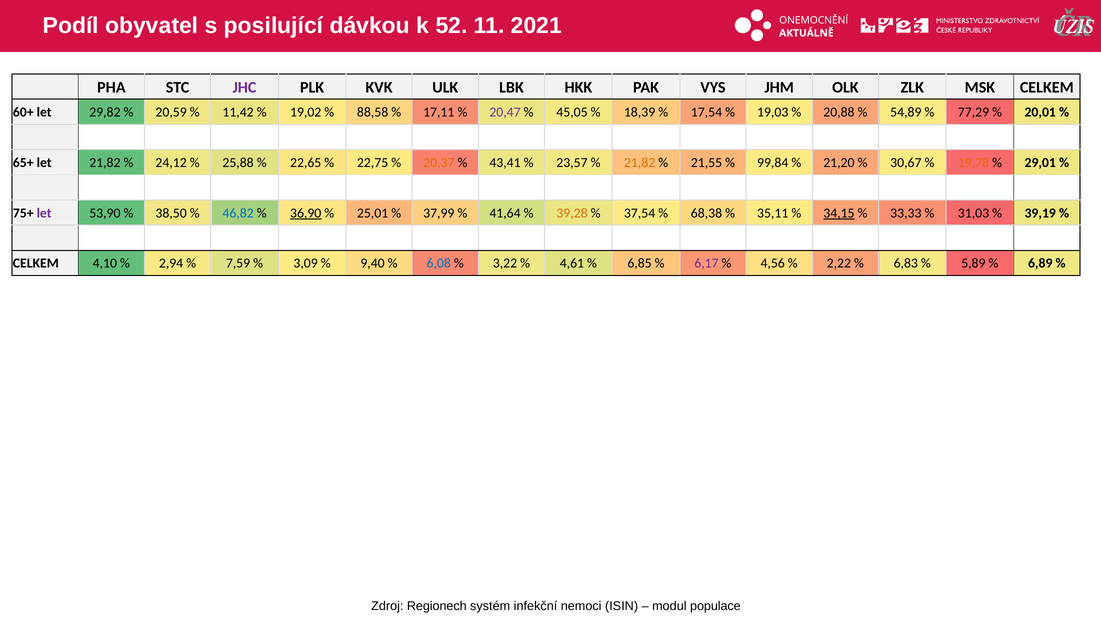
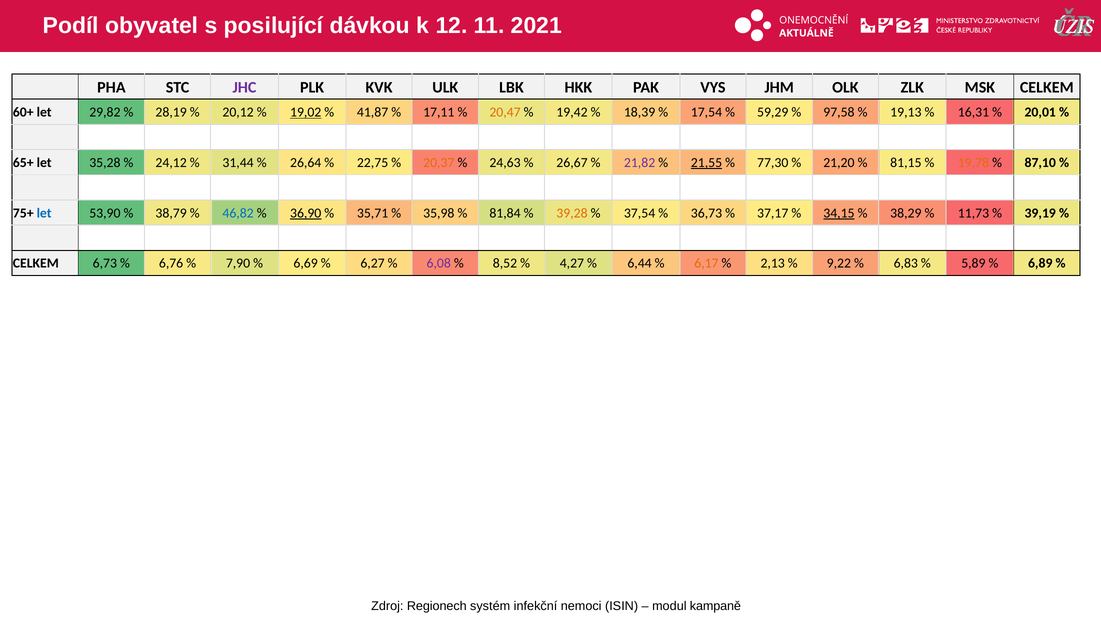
52: 52 -> 12
20,59: 20,59 -> 28,19
11,42: 11,42 -> 20,12
19,02 underline: none -> present
88,58: 88,58 -> 41,87
20,47 colour: purple -> orange
45,05: 45,05 -> 19,42
19,03: 19,03 -> 59,29
20,88: 20,88 -> 97,58
54,89: 54,89 -> 19,13
77,29: 77,29 -> 16,31
let 21,82: 21,82 -> 35,28
25,88: 25,88 -> 31,44
22,65: 22,65 -> 26,64
43,41: 43,41 -> 24,63
23,57: 23,57 -> 26,67
21,82 at (640, 163) colour: orange -> purple
21,55 underline: none -> present
99,84: 99,84 -> 77,30
30,67: 30,67 -> 81,15
29,01: 29,01 -> 87,10
let at (44, 213) colour: purple -> blue
38,50: 38,50 -> 38,79
25,01: 25,01 -> 35,71
37,99: 37,99 -> 35,98
41,64: 41,64 -> 81,84
68,38: 68,38 -> 36,73
35,11: 35,11 -> 37,17
33,33: 33,33 -> 38,29
31,03: 31,03 -> 11,73
4,10: 4,10 -> 6,73
2,94: 2,94 -> 6,76
7,59: 7,59 -> 7,90
3,09: 3,09 -> 6,69
9,40: 9,40 -> 6,27
6,08 colour: blue -> purple
3,22: 3,22 -> 8,52
4,61: 4,61 -> 4,27
6,85: 6,85 -> 6,44
6,17 colour: purple -> orange
4,56: 4,56 -> 2,13
2,22: 2,22 -> 9,22
populace: populace -> kampaně
